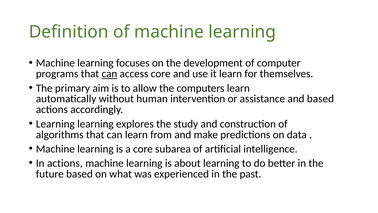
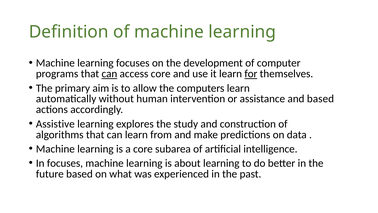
for underline: none -> present
Learning at (55, 124): Learning -> Assistive
In actions: actions -> focuses
